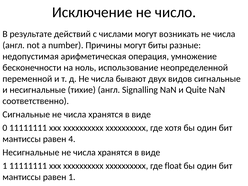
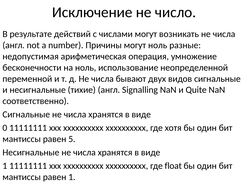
могут биты: биты -> ноль
4: 4 -> 5
